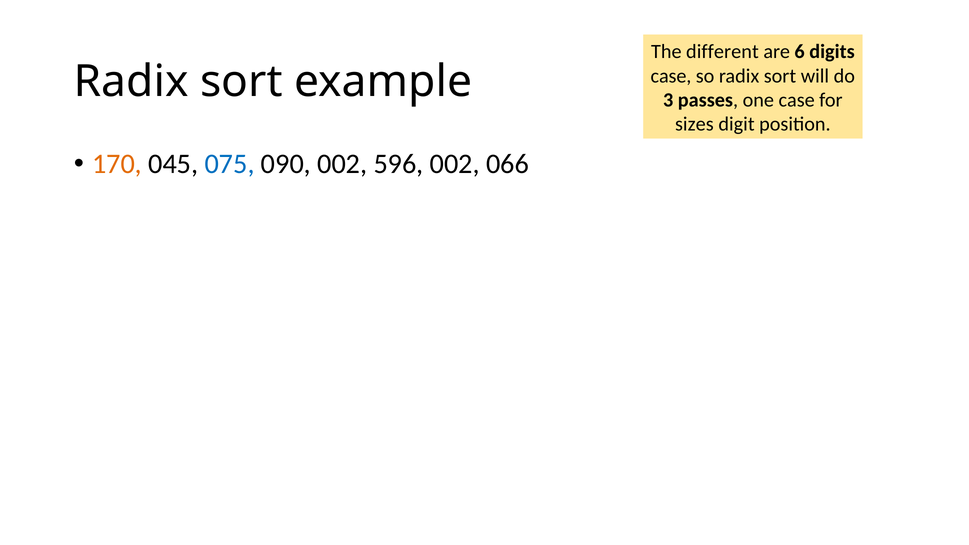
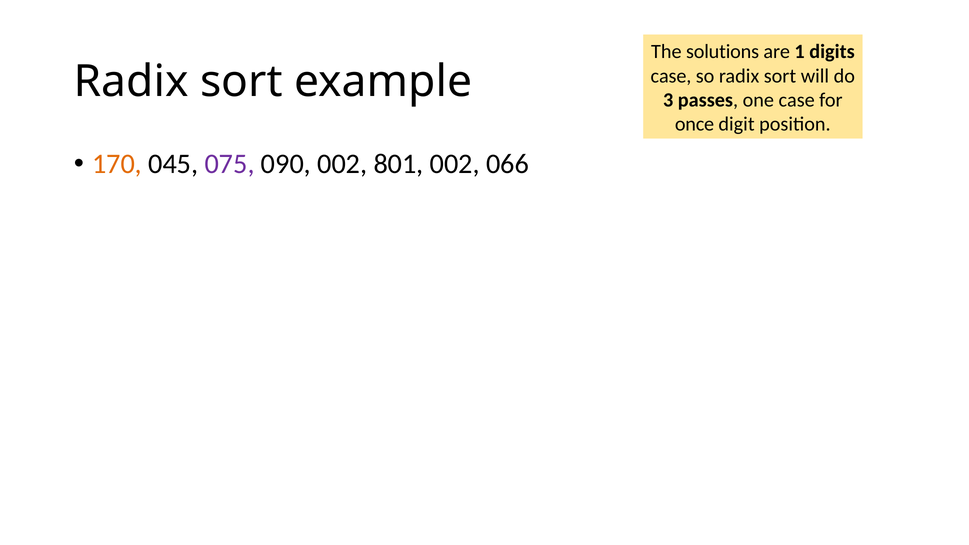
different: different -> solutions
6: 6 -> 1
sizes: sizes -> once
075 colour: blue -> purple
596: 596 -> 801
